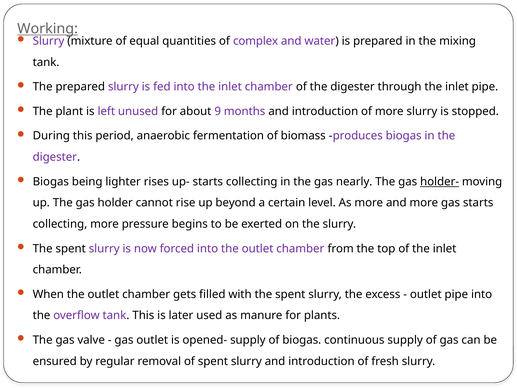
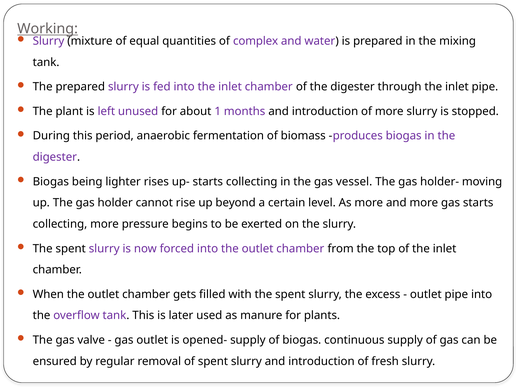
9: 9 -> 1
nearly: nearly -> vessel
holder- underline: present -> none
